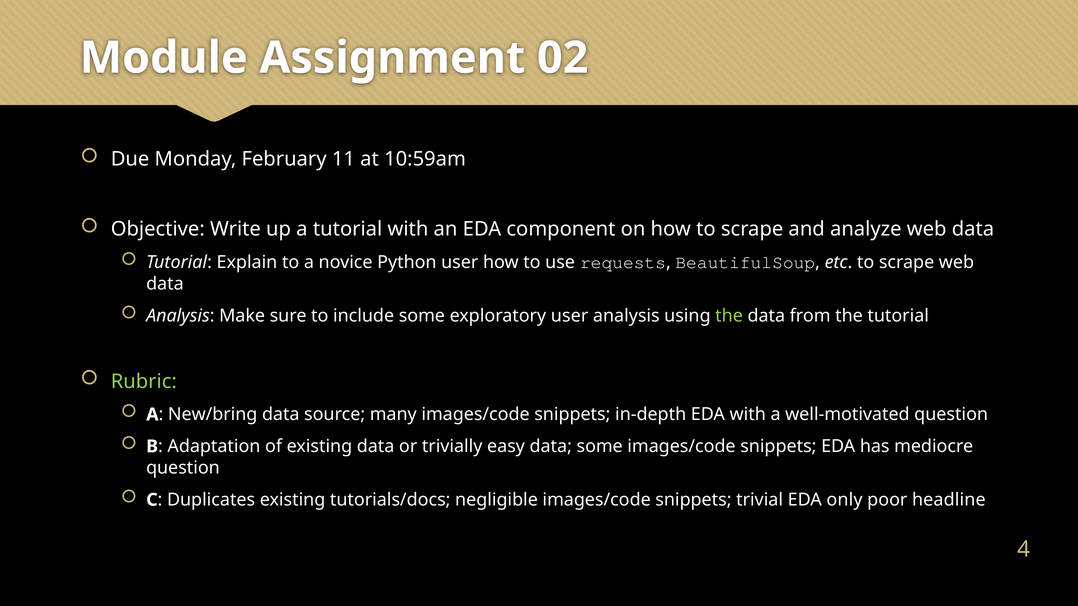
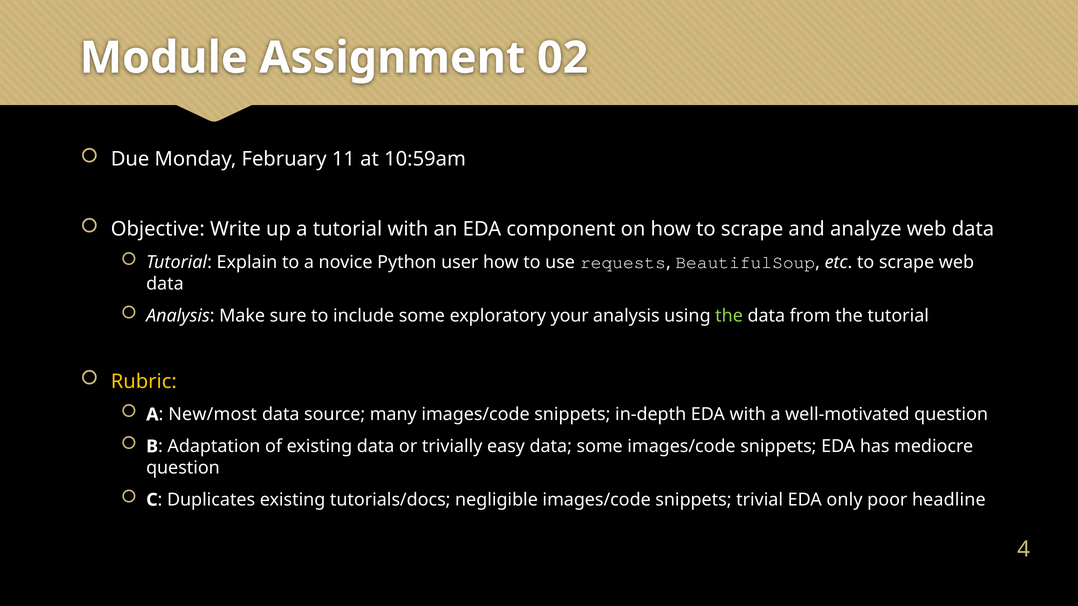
exploratory user: user -> your
Rubric colour: light green -> yellow
New/bring: New/bring -> New/most
